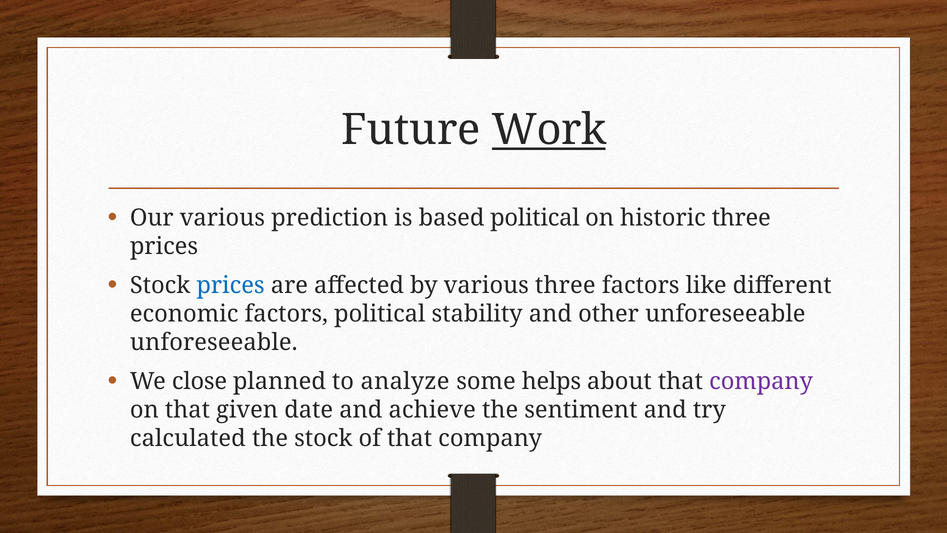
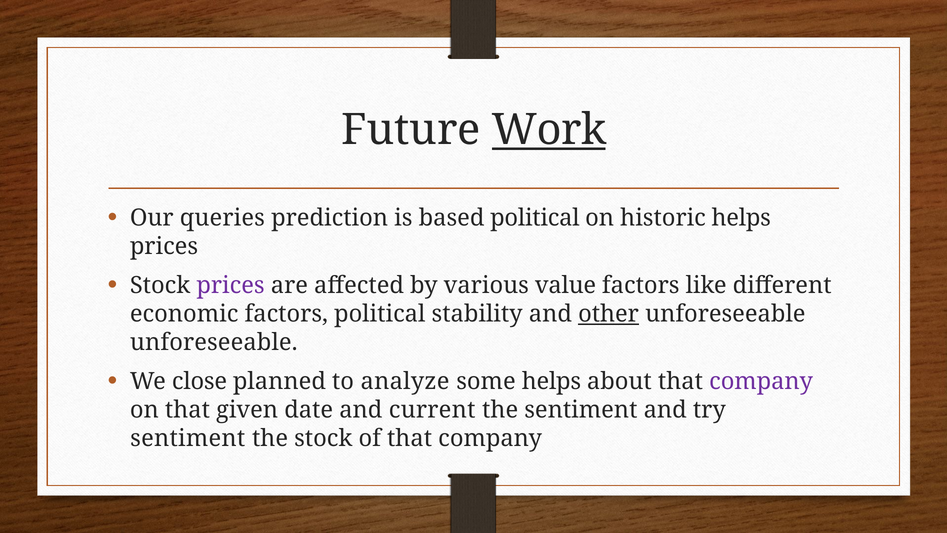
Our various: various -> queries
historic three: three -> helps
prices at (231, 286) colour: blue -> purple
various three: three -> value
other underline: none -> present
achieve: achieve -> current
calculated at (188, 438): calculated -> sentiment
